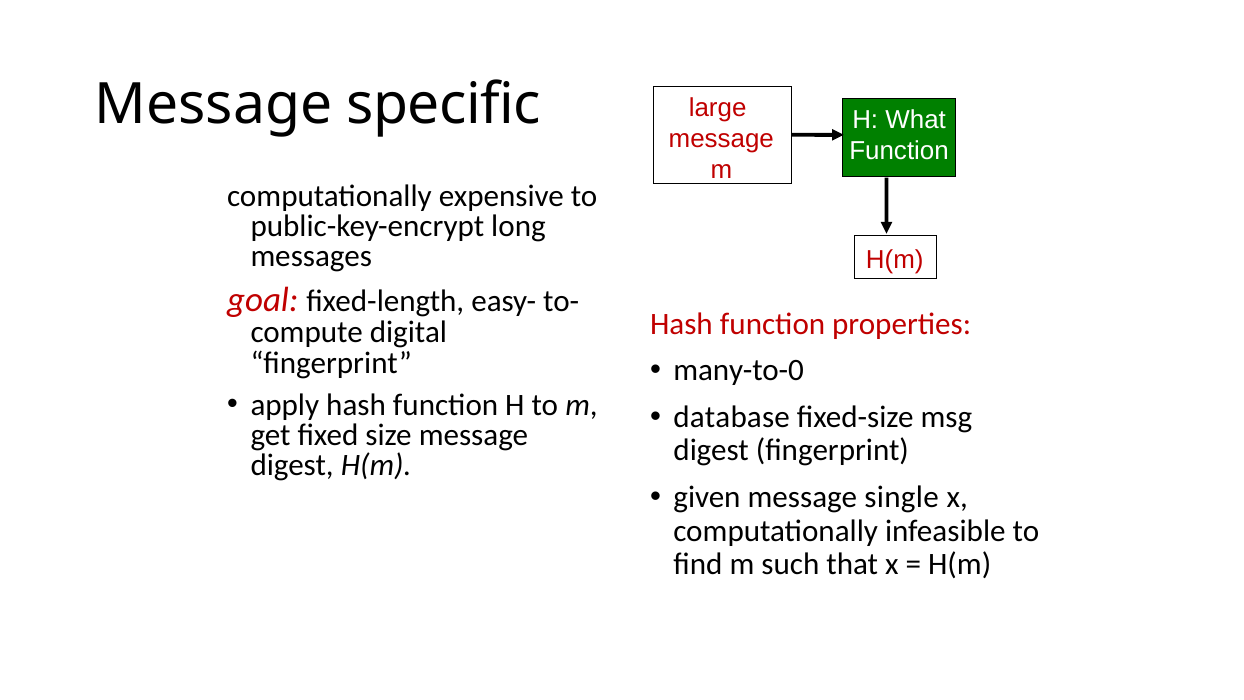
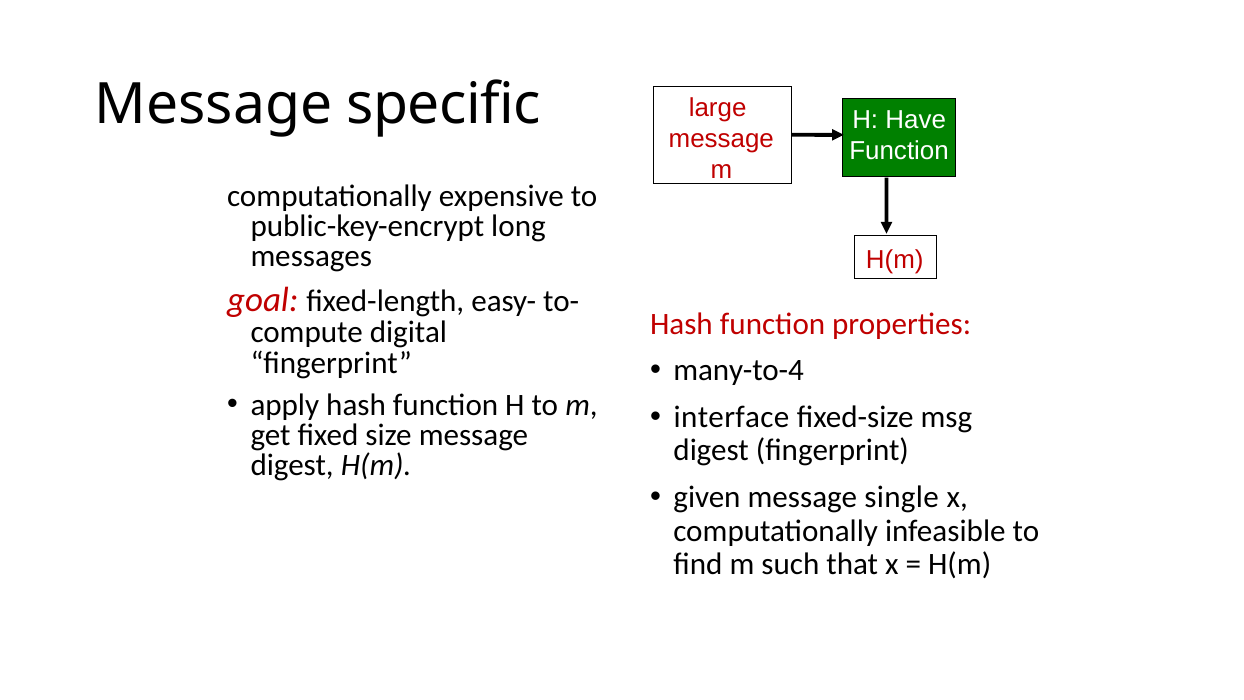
What: What -> Have
many-to-0: many-to-0 -> many-to-4
database: database -> interface
